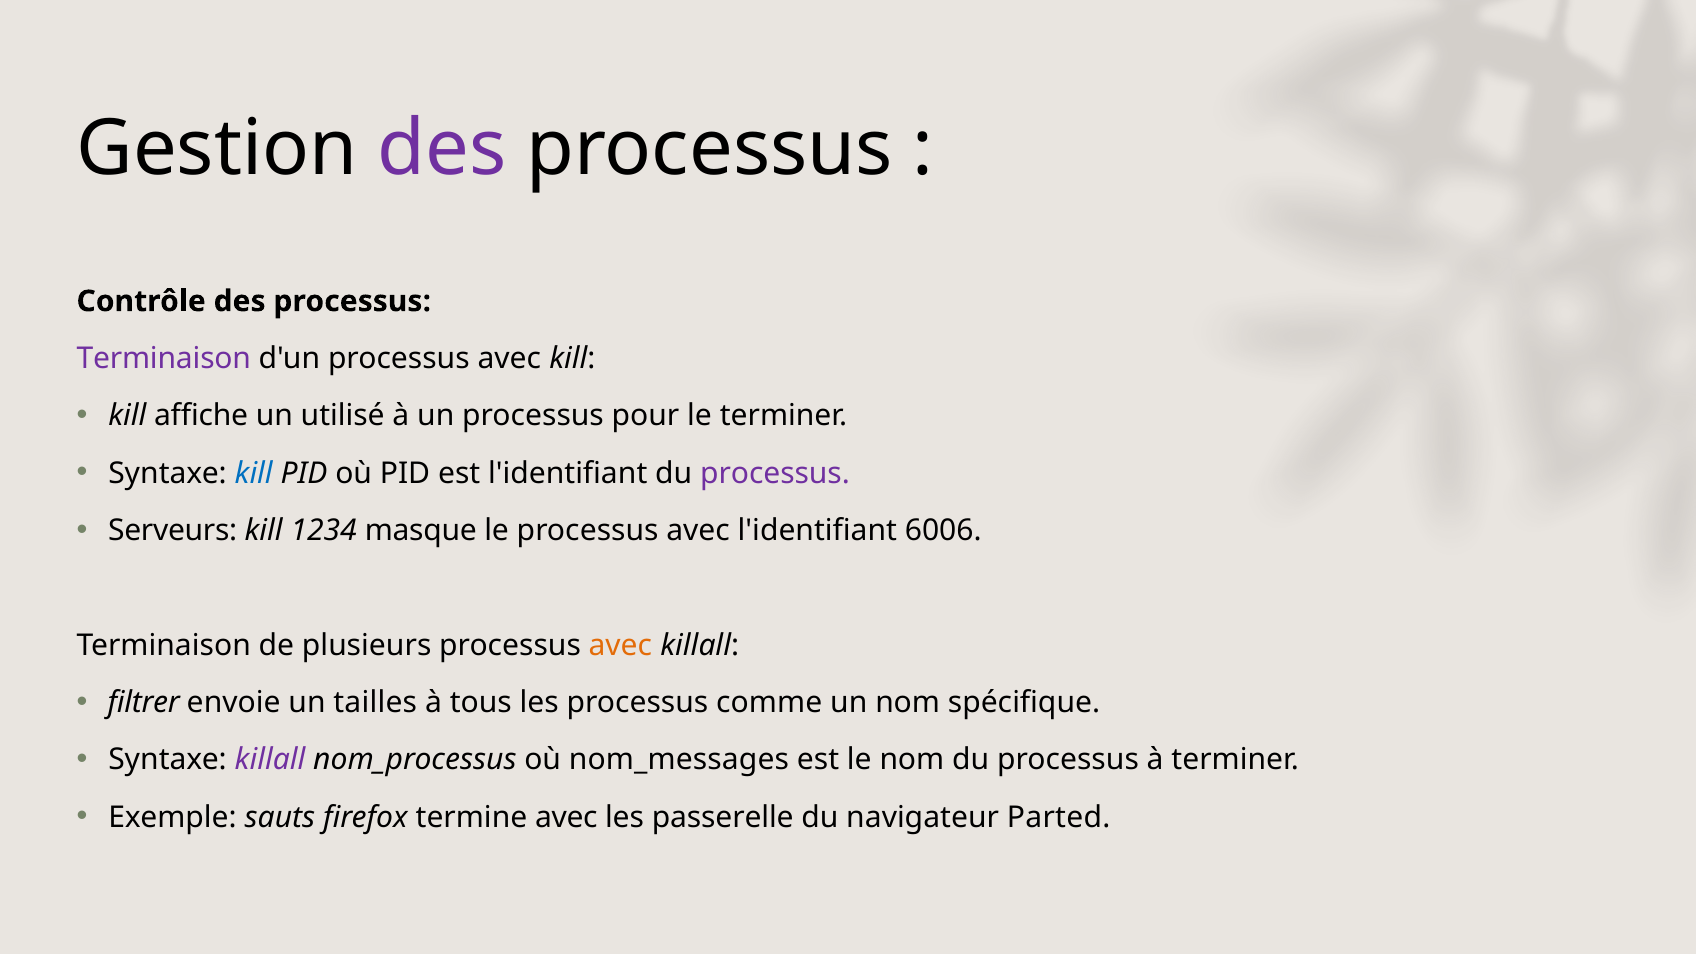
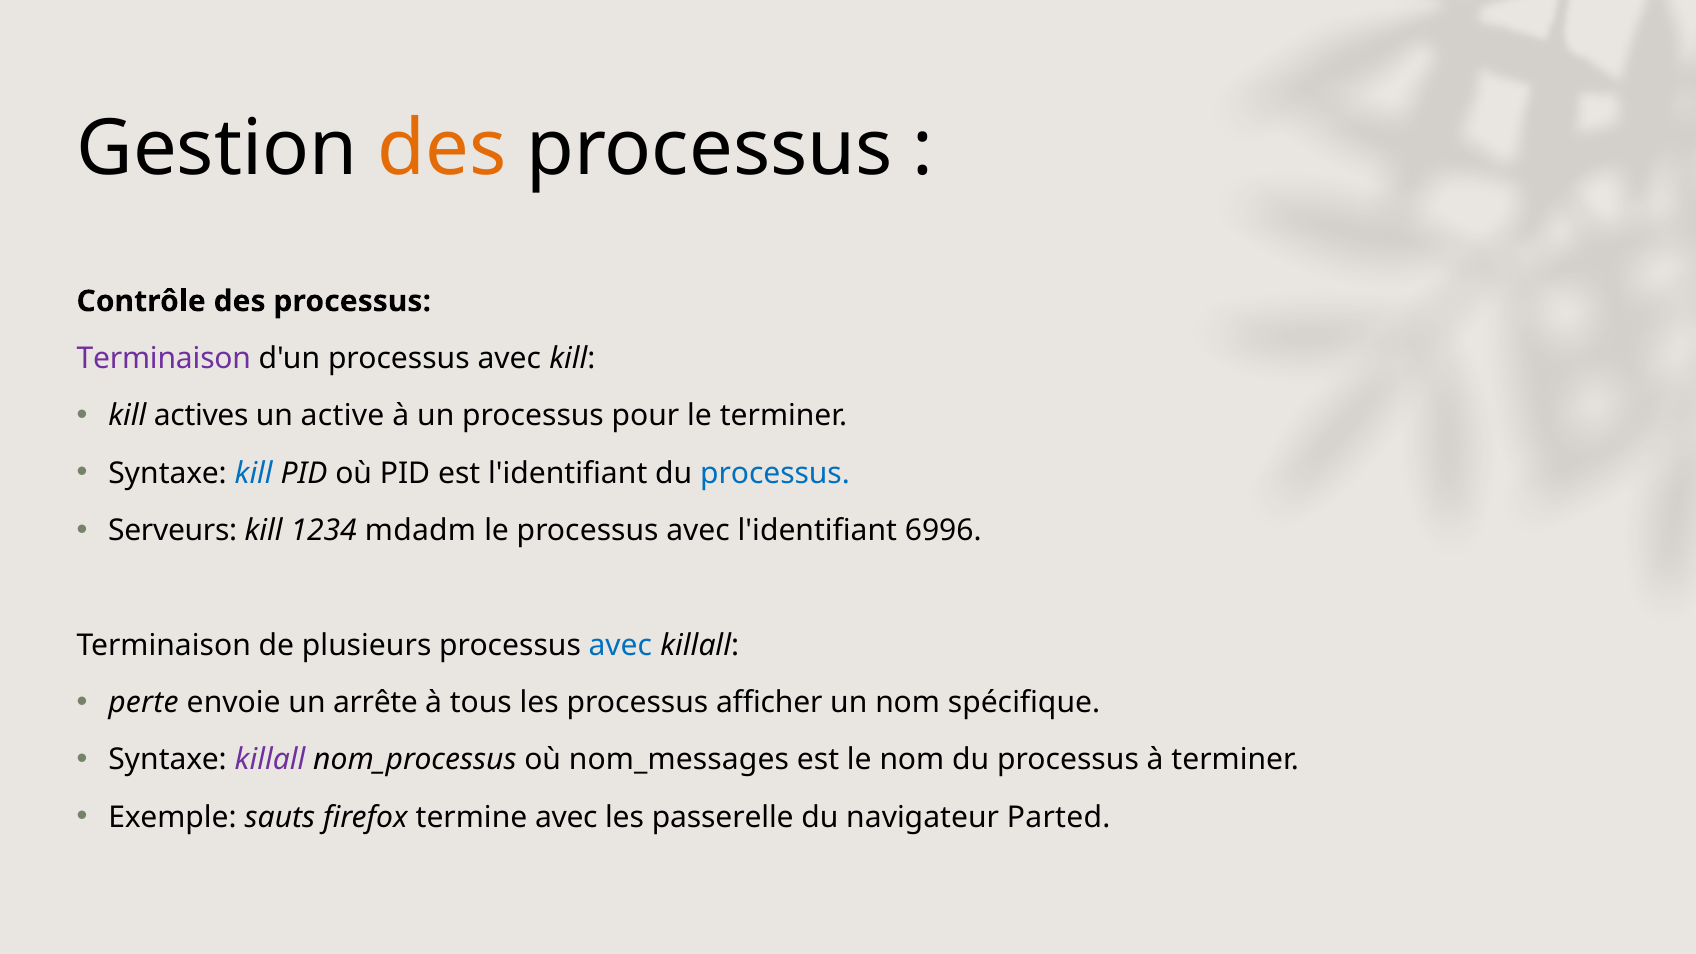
des at (442, 149) colour: purple -> orange
affiche: affiche -> actives
utilisé: utilisé -> active
processus at (775, 473) colour: purple -> blue
masque: masque -> mdadm
6006: 6006 -> 6996
avec at (620, 645) colour: orange -> blue
filtrer: filtrer -> perte
tailles: tailles -> arrête
comme: comme -> afficher
